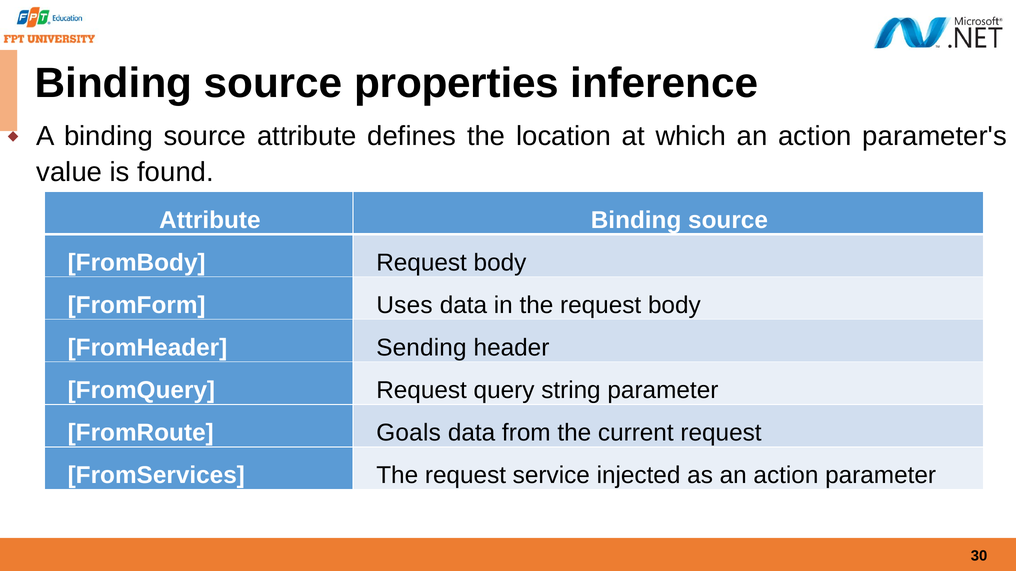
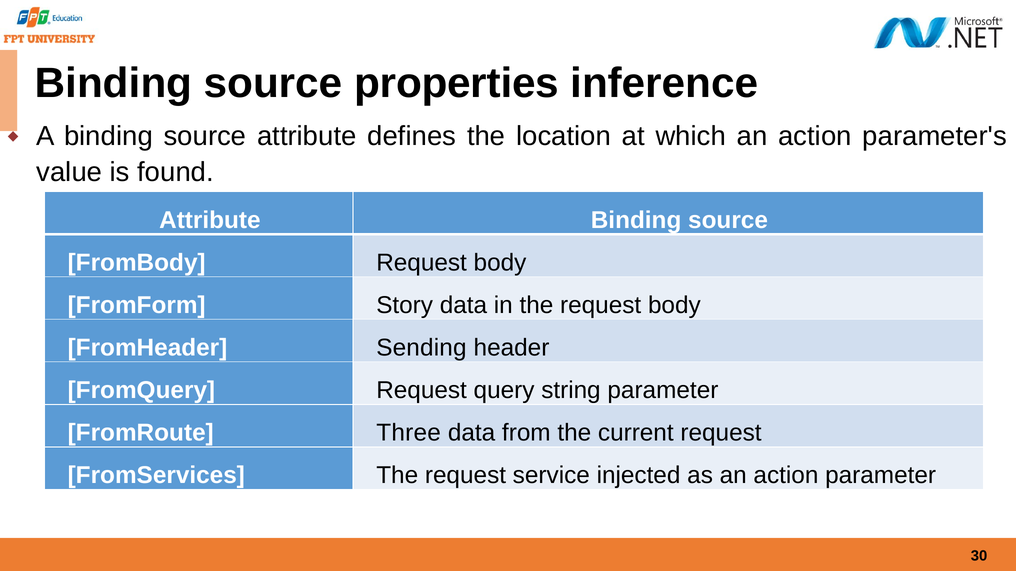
Uses: Uses -> Story
Goals: Goals -> Three
